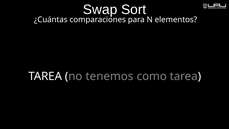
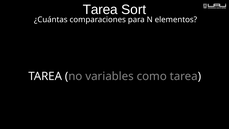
Swap at (100, 10): Swap -> Tarea
tenemos: tenemos -> variables
